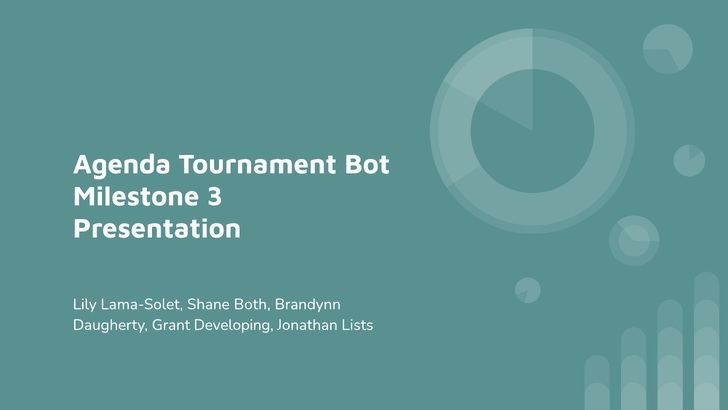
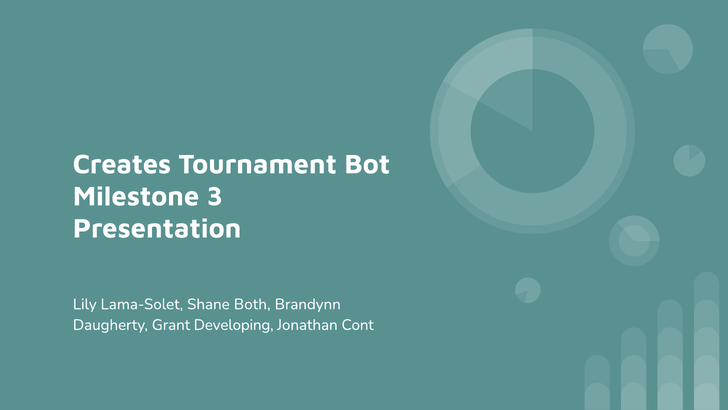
Agenda: Agenda -> Creates
Lists: Lists -> Cont
